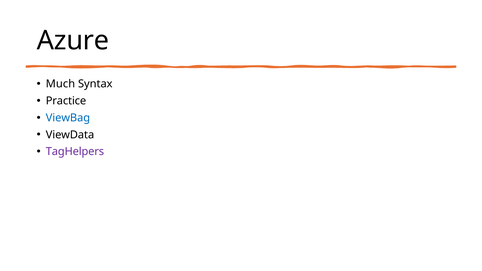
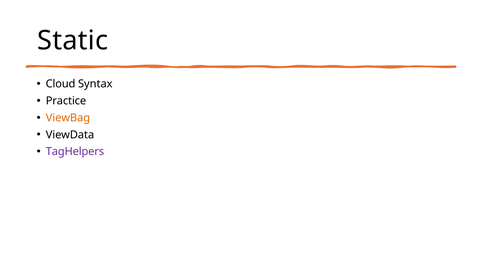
Azure: Azure -> Static
Much: Much -> Cloud
ViewBag colour: blue -> orange
